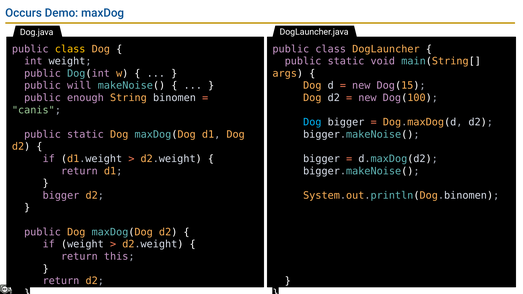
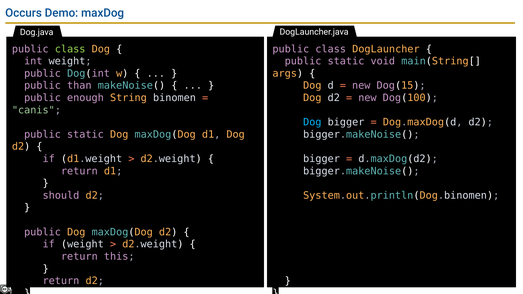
class at (70, 49) colour: yellow -> light green
will: will -> than
bigger at (61, 196): bigger -> should
